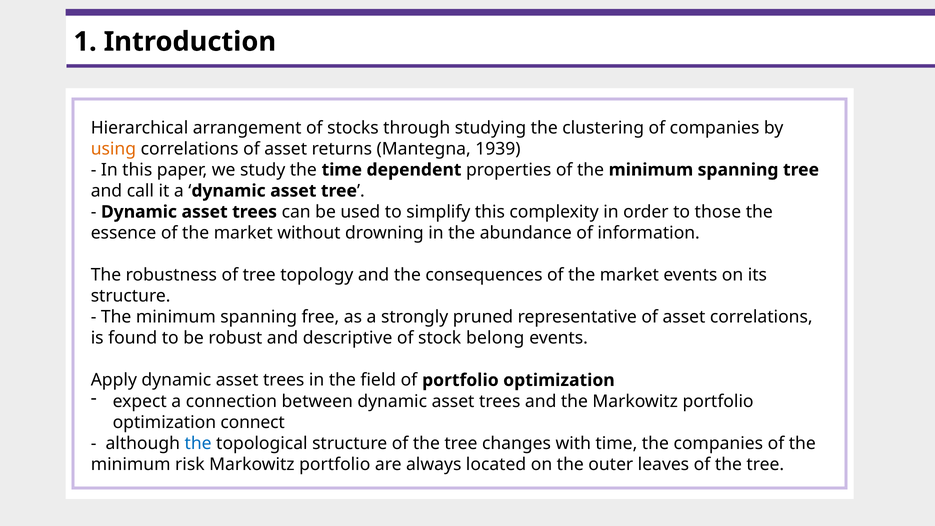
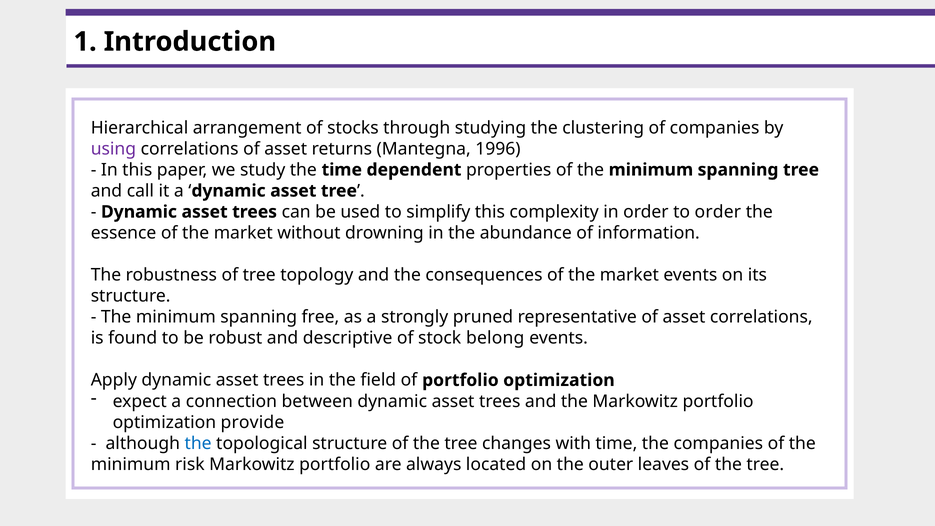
using colour: orange -> purple
1939: 1939 -> 1996
to those: those -> order
connect: connect -> provide
